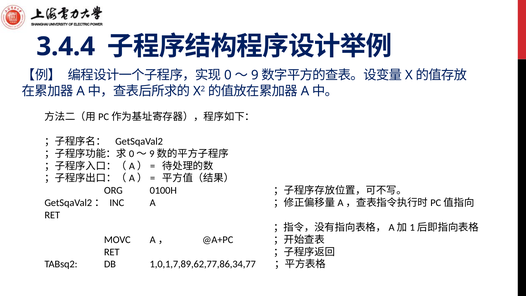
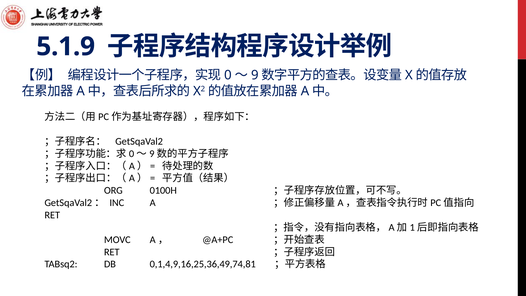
3.4.4: 3.4.4 -> 5.1.9
1,0,1,7,89,62,77,86,34,77: 1,0,1,7,89,62,77,86,34,77 -> 0,1,4,9,16,25,36,49,74,81
